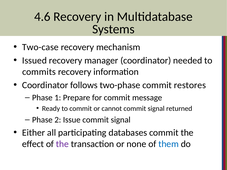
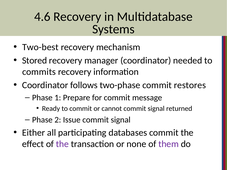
Two-case: Two-case -> Two-best
Issued: Issued -> Stored
them colour: blue -> purple
